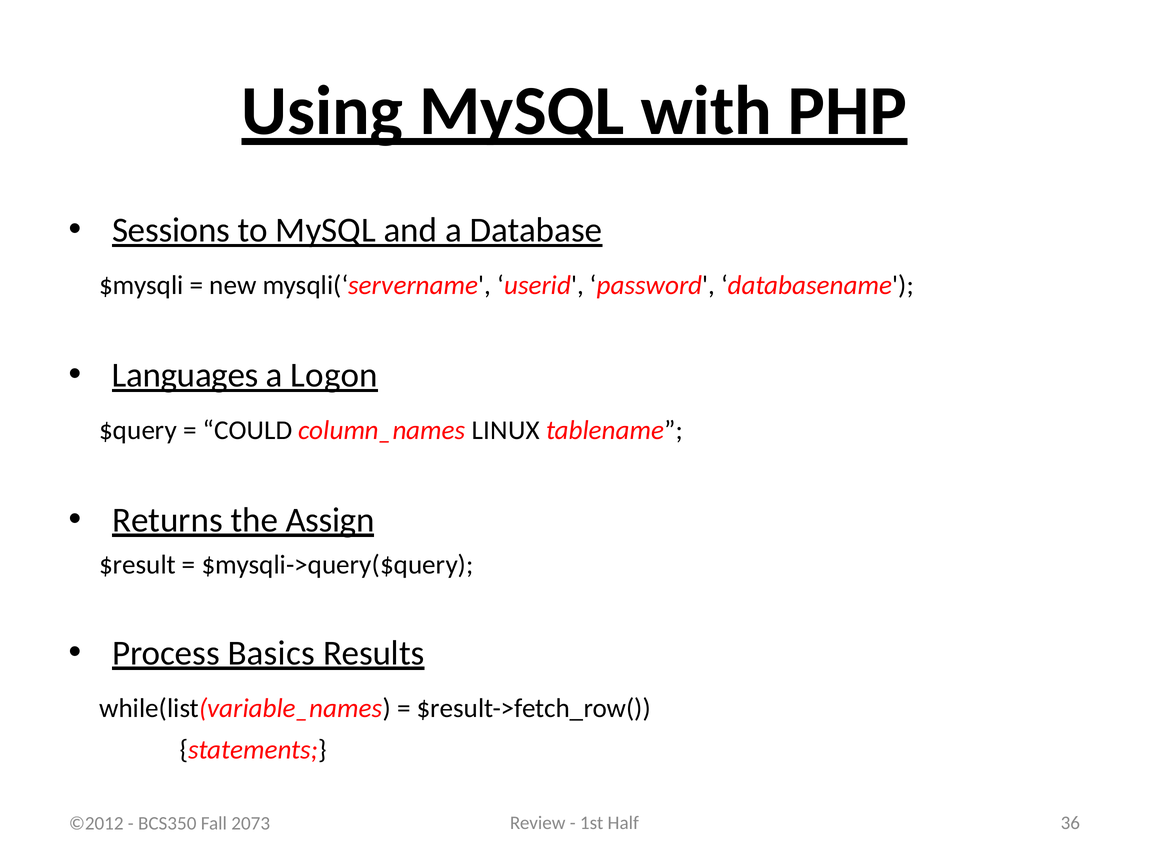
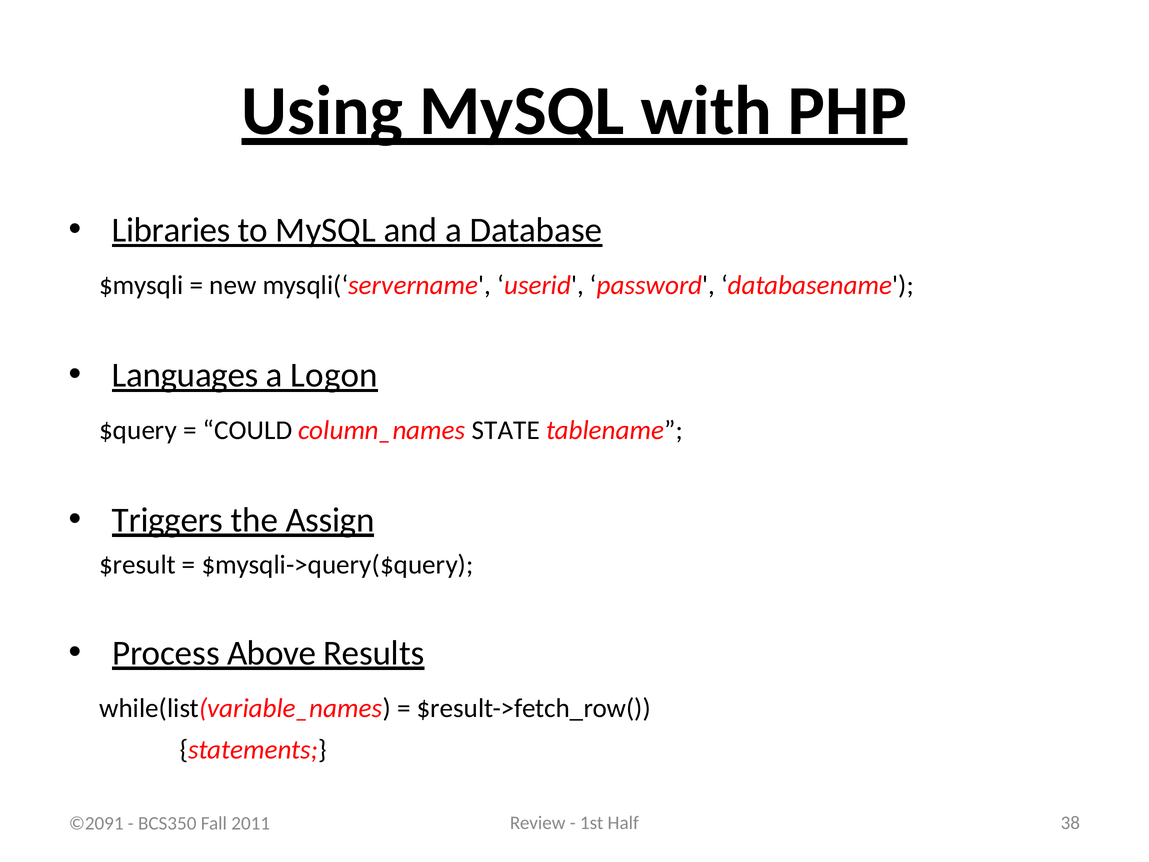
Sessions: Sessions -> Libraries
LINUX: LINUX -> STATE
Returns: Returns -> Triggers
Basics: Basics -> Above
36: 36 -> 38
©2012: ©2012 -> ©2091
2073: 2073 -> 2011
